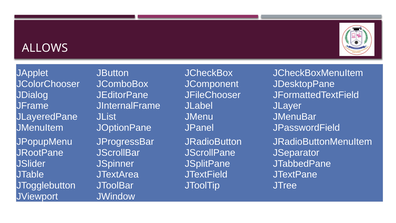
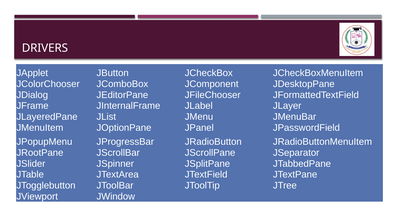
ALLOWS: ALLOWS -> DRIVERS
